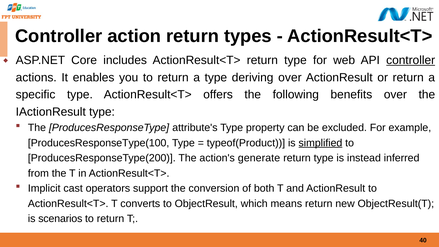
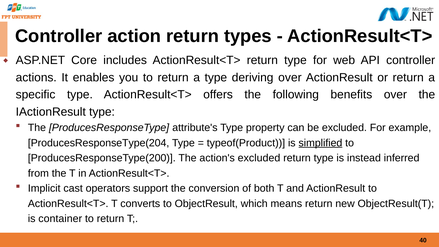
controller at (411, 60) underline: present -> none
ProducesResponseType(100: ProducesResponseType(100 -> ProducesResponseType(204
action's generate: generate -> excluded
scenarios: scenarios -> container
